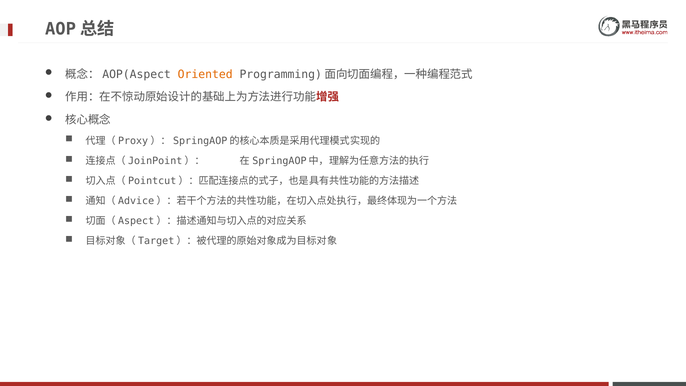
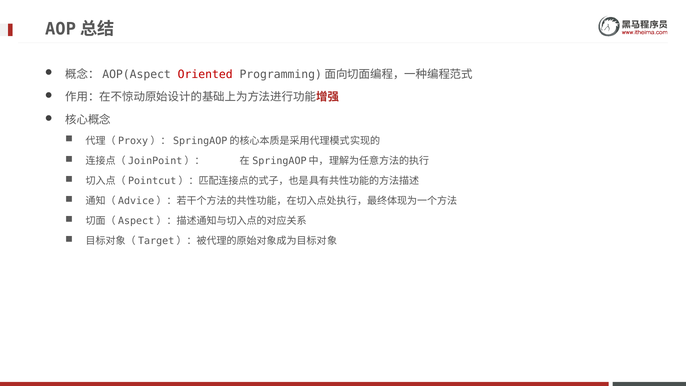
Oriented colour: orange -> red
